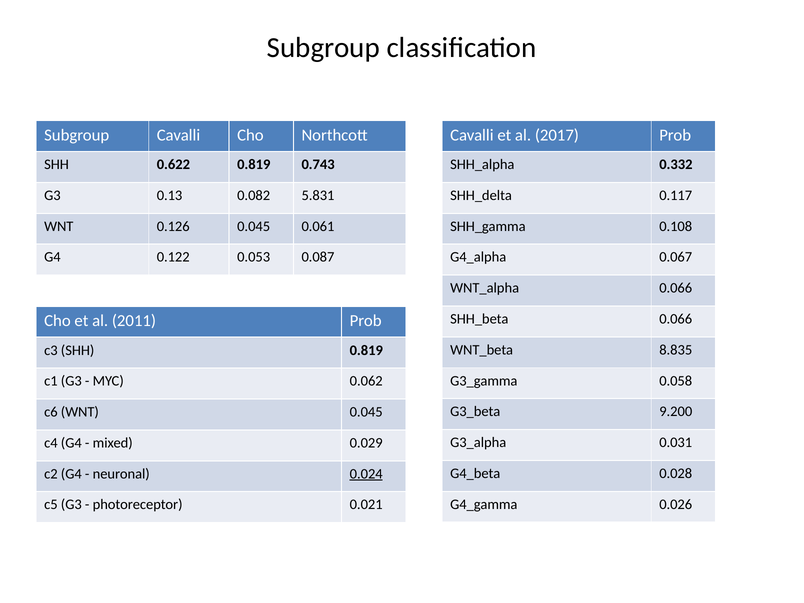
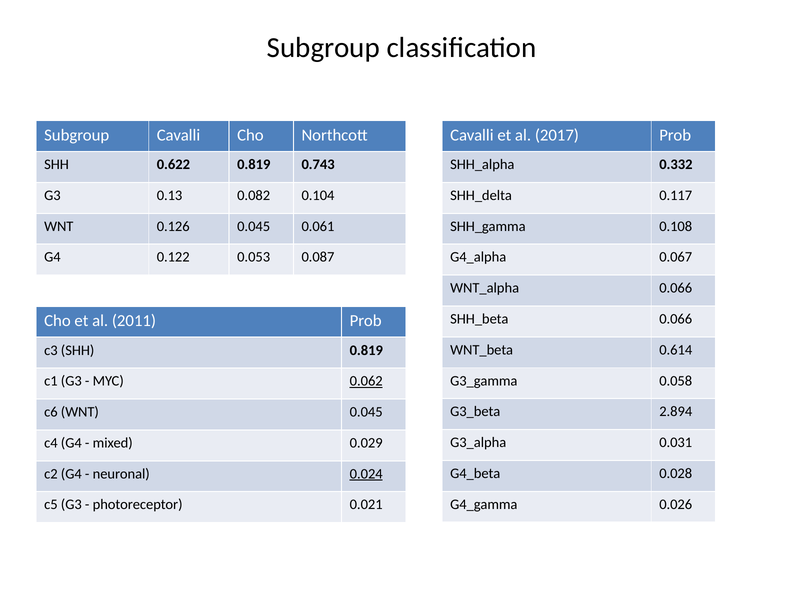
5.831: 5.831 -> 0.104
8.835: 8.835 -> 0.614
0.062 underline: none -> present
9.200: 9.200 -> 2.894
